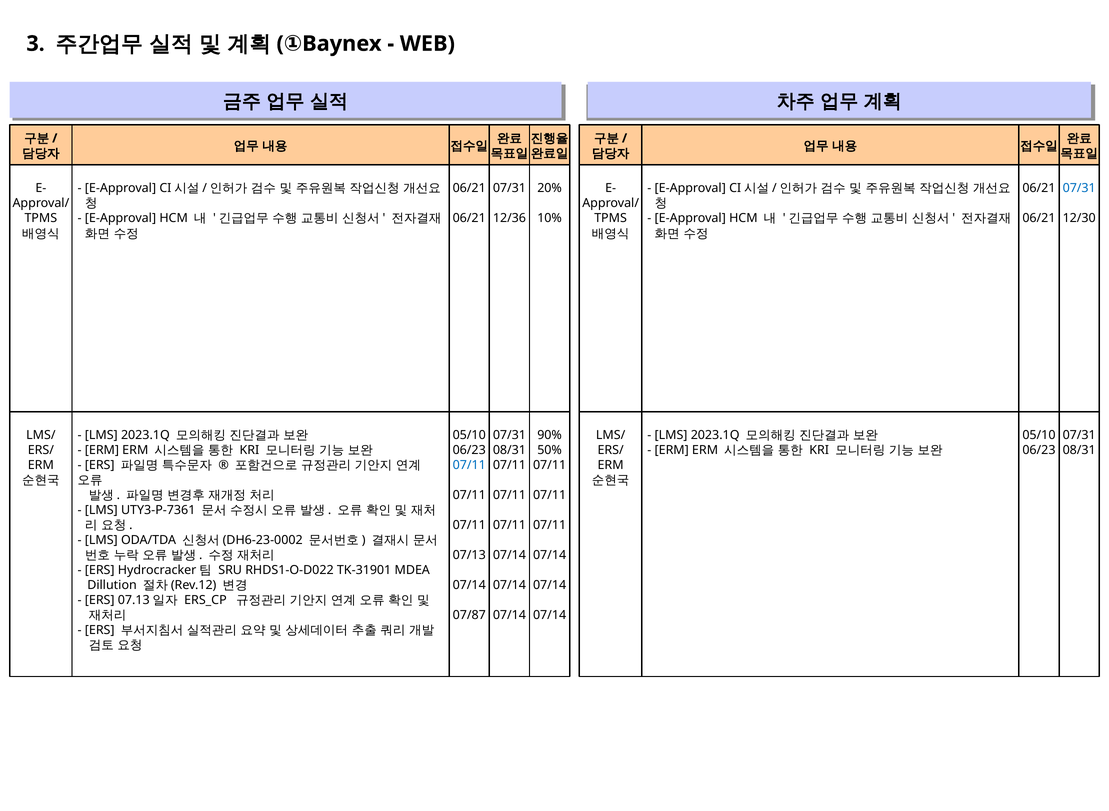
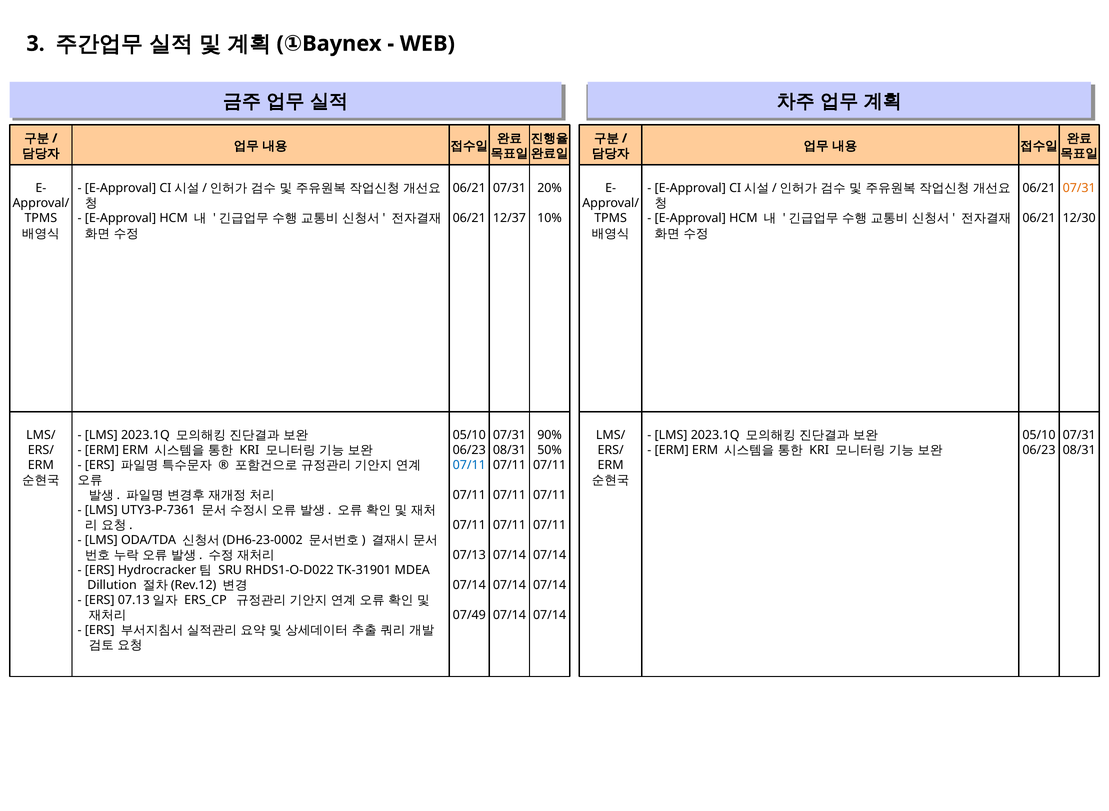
07/31 at (1079, 188) colour: blue -> orange
12/36: 12/36 -> 12/37
07/87: 07/87 -> 07/49
